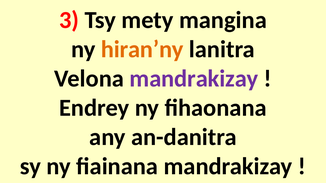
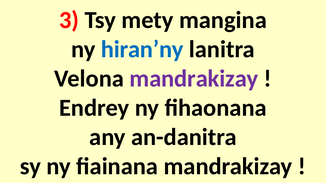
hiran’ny colour: orange -> blue
